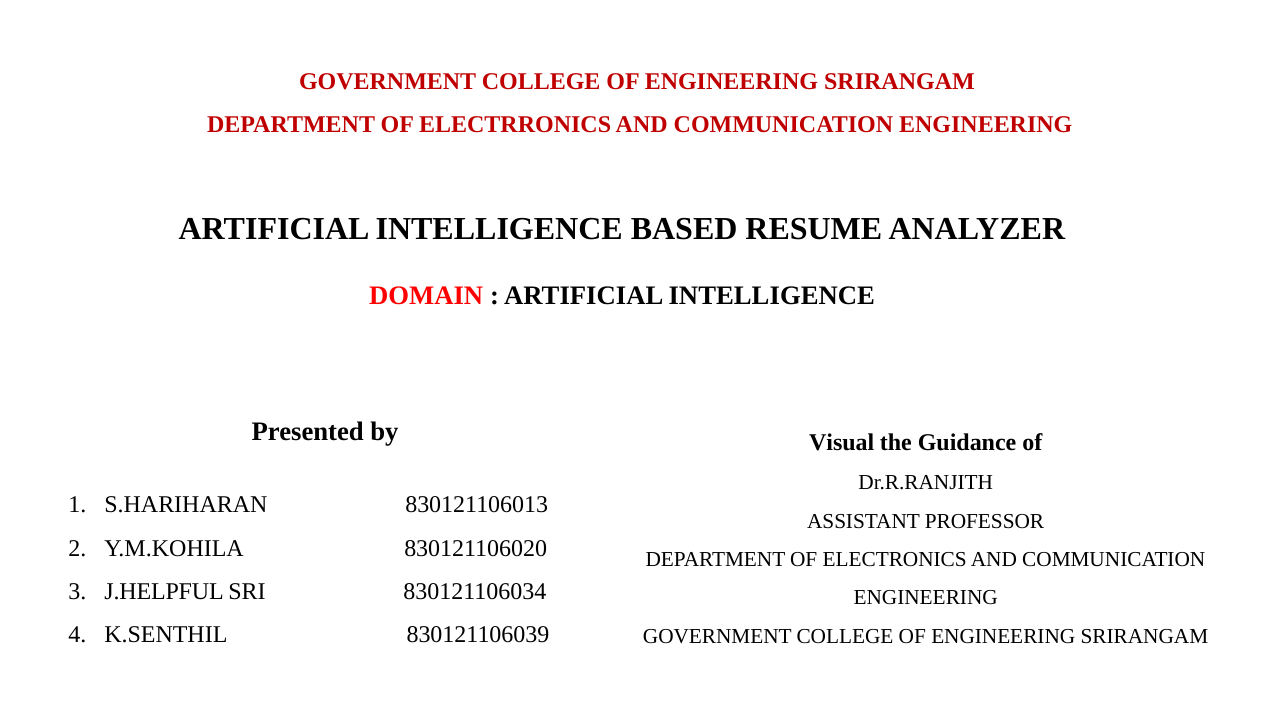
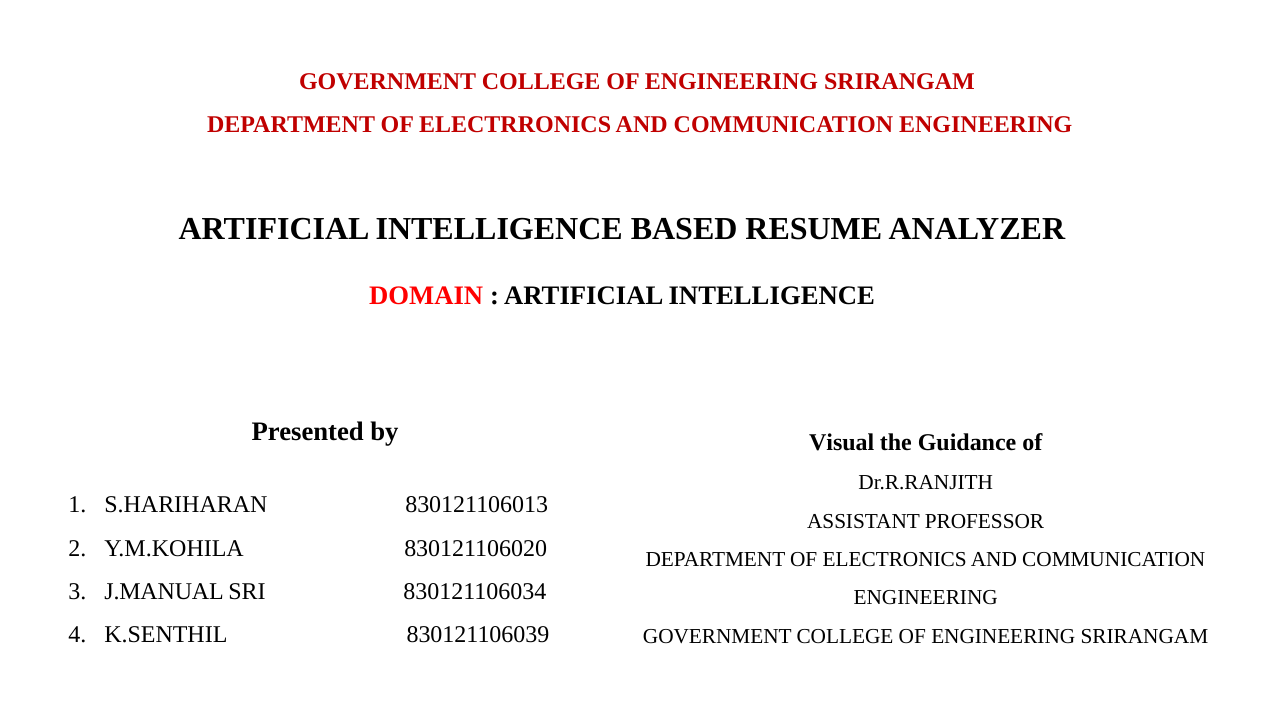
J.HELPFUL: J.HELPFUL -> J.MANUAL
